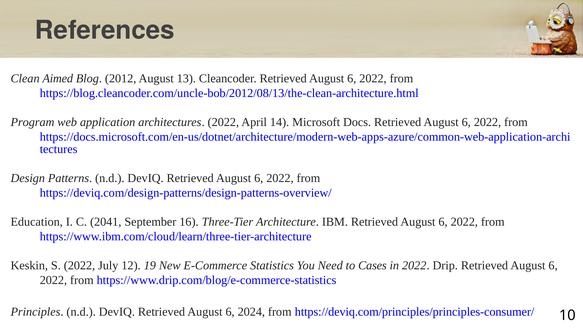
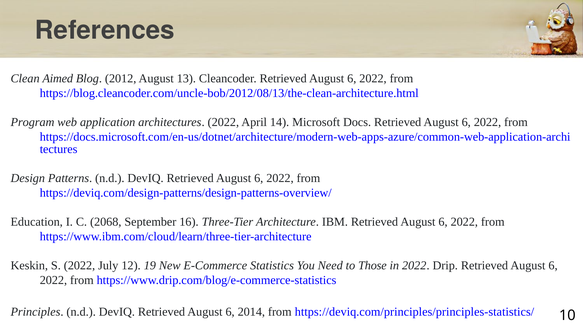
2041: 2041 -> 2068
Cases: Cases -> Those
2024: 2024 -> 2014
https://deviq.com/principles/principles-consumer/: https://deviq.com/principles/principles-consumer/ -> https://deviq.com/principles/principles-statistics/
